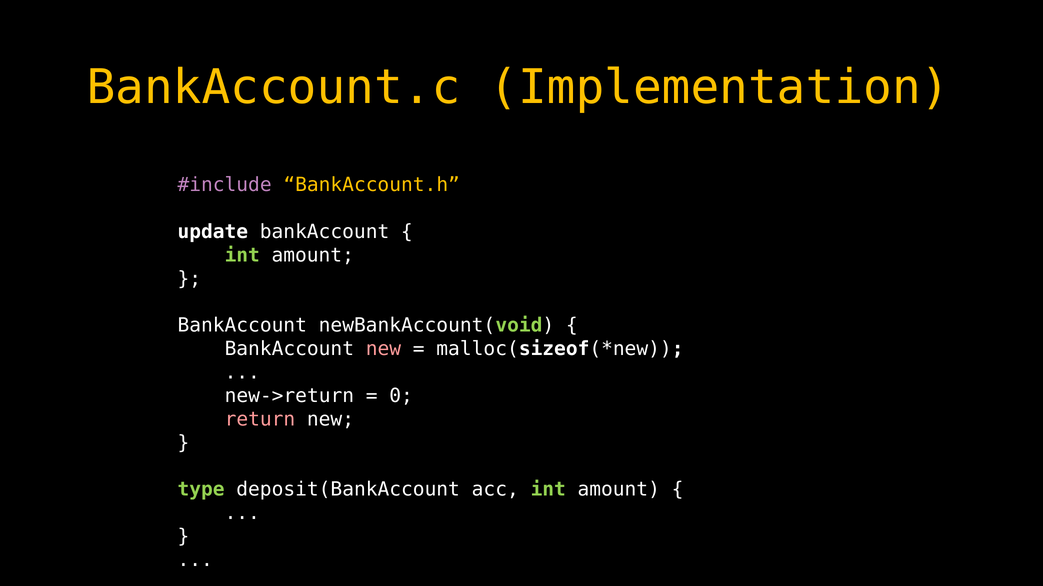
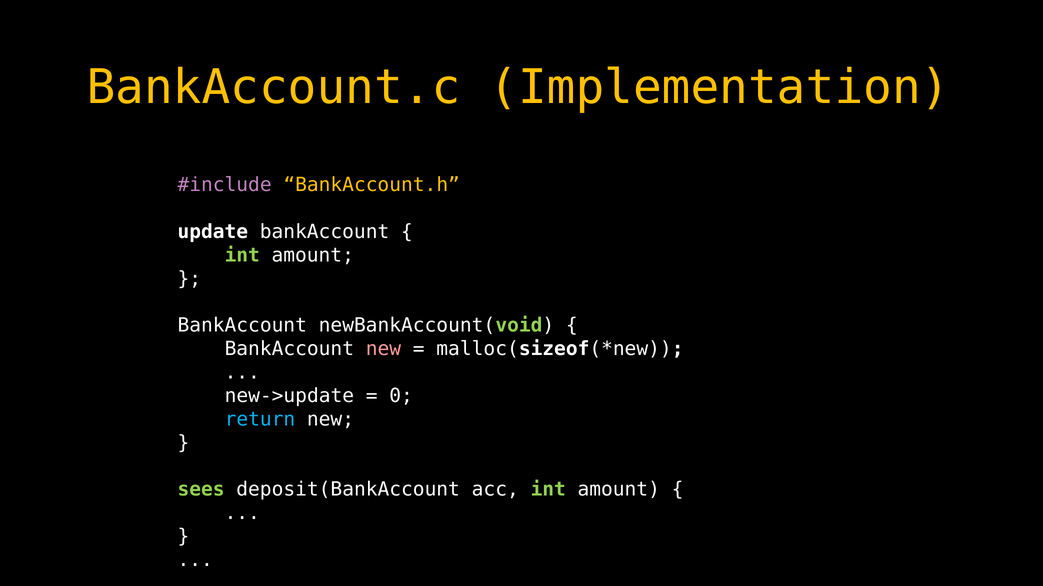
new->return: new->return -> new->update
return colour: pink -> light blue
type: type -> sees
